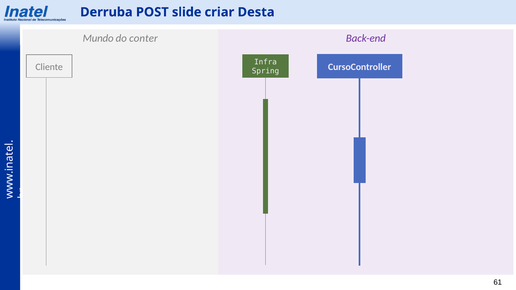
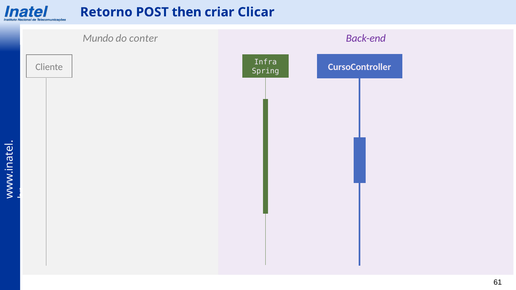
Derruba: Derruba -> Retorno
slide: slide -> then
Desta: Desta -> Clicar
